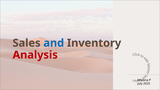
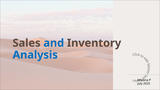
Analysis colour: red -> blue
